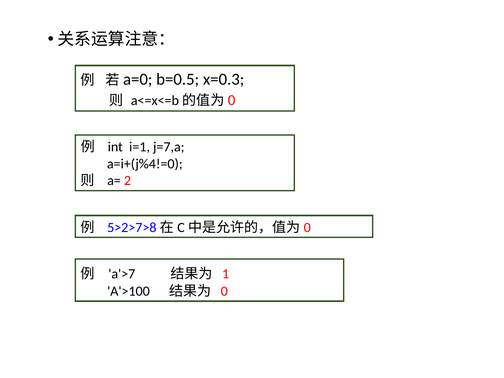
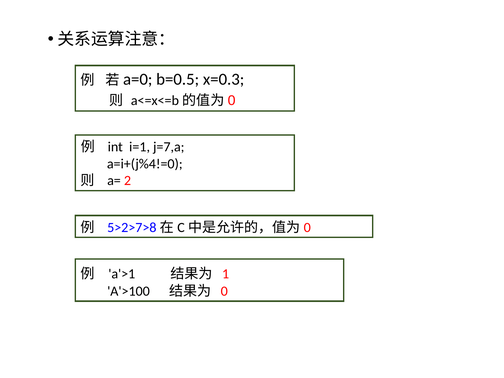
a'>7: a'>7 -> a'>1
